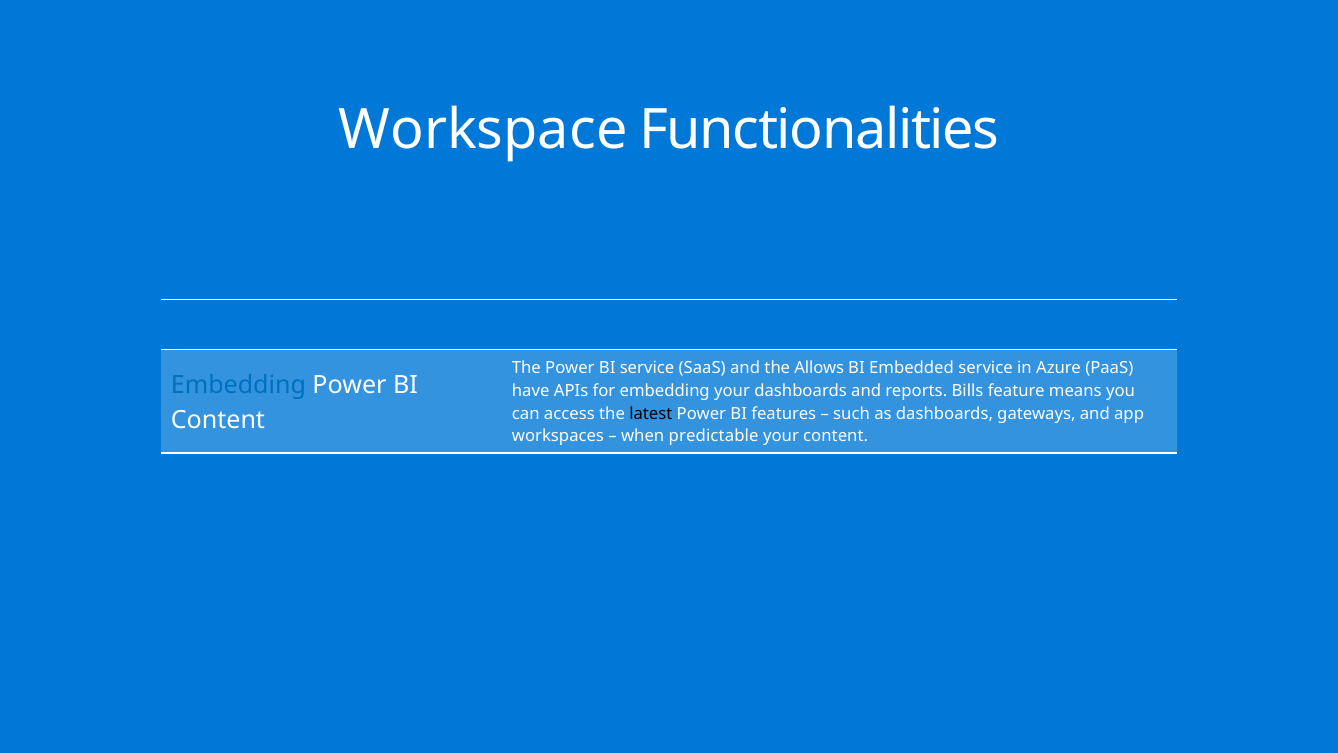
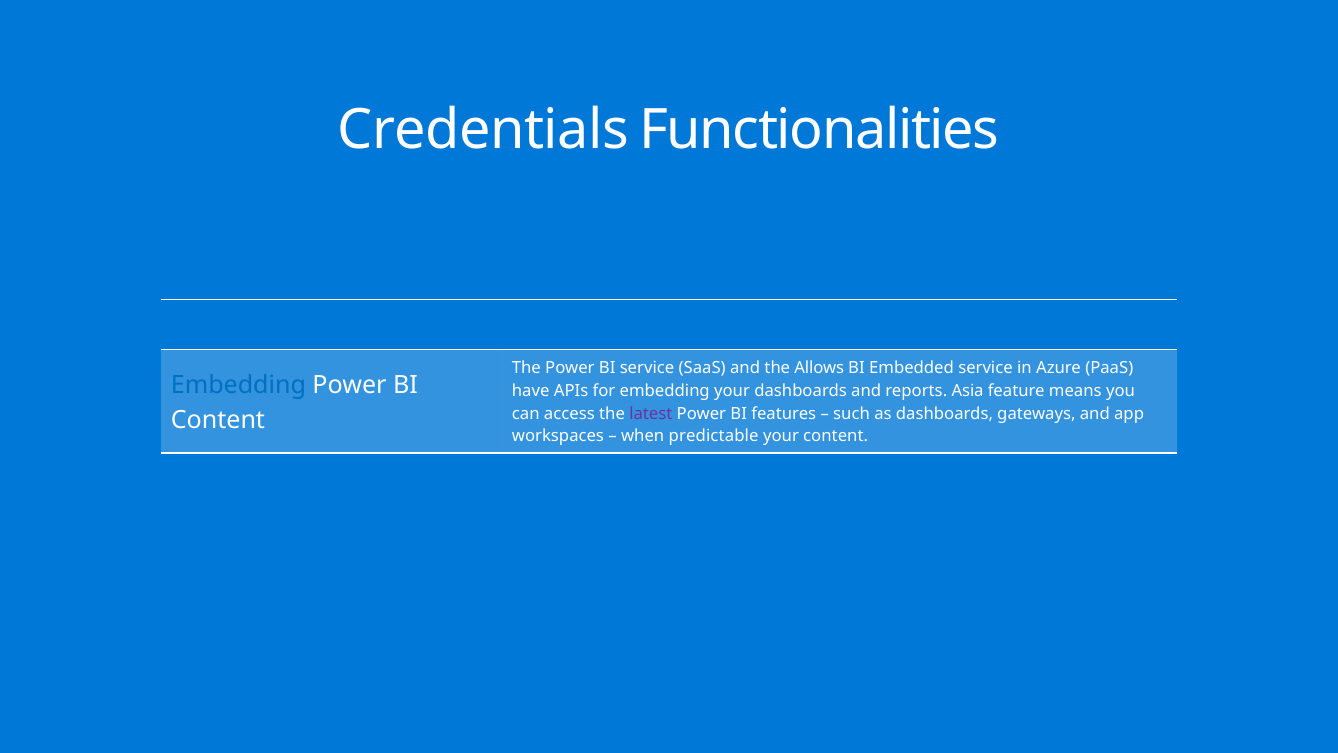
Workspace: Workspace -> Credentials
Bills: Bills -> Asia
latest colour: black -> purple
